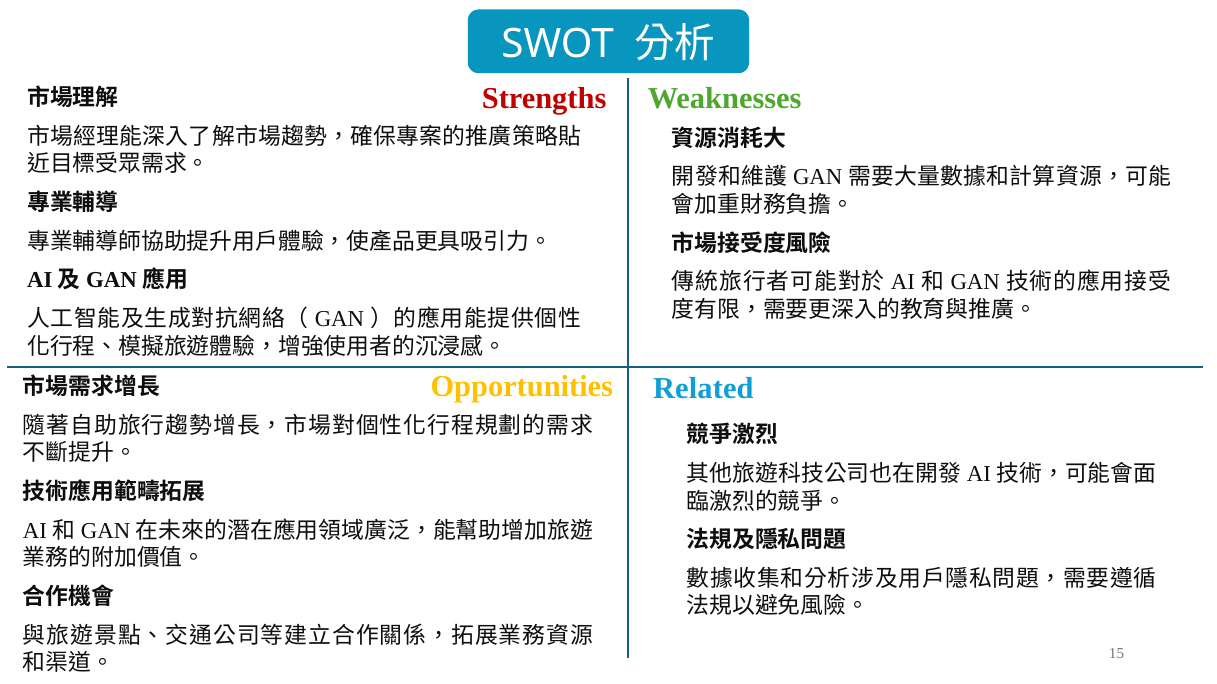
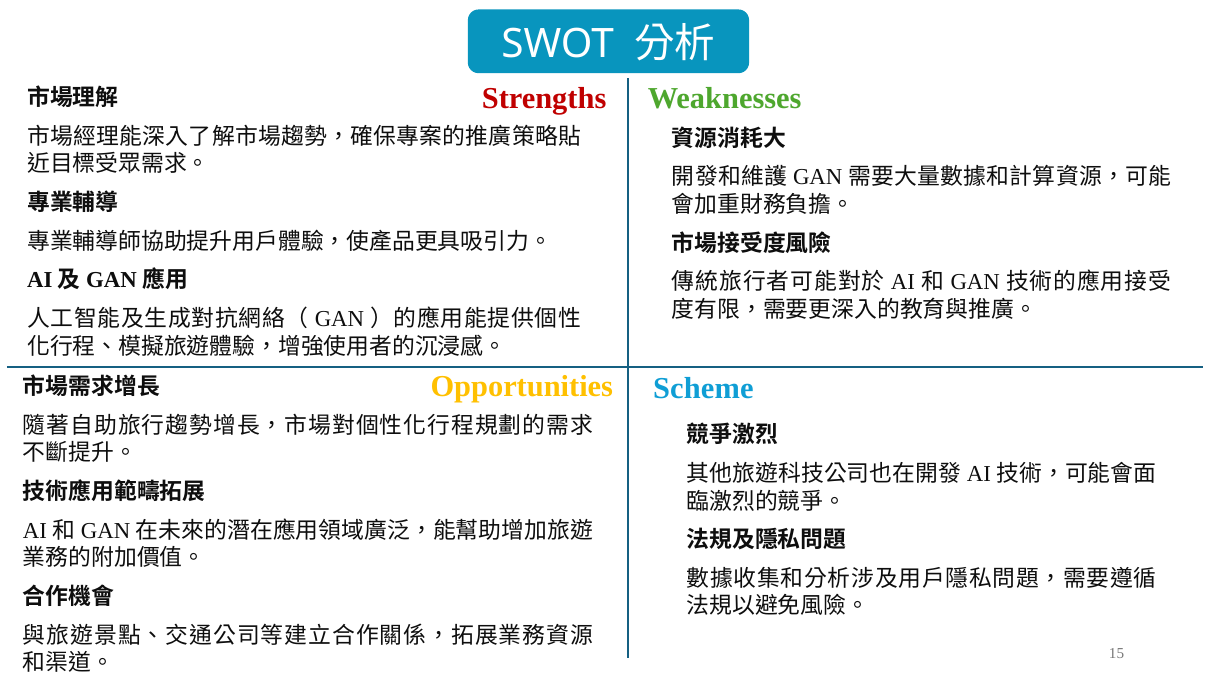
Related: Related -> Scheme
